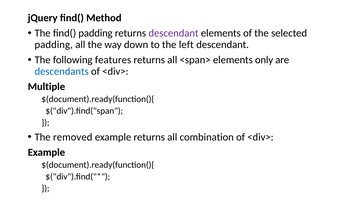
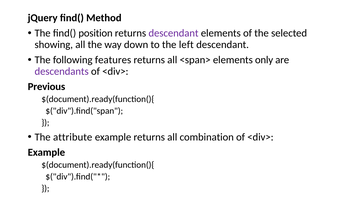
find( padding: padding -> position
padding at (54, 45): padding -> showing
descendants colour: blue -> purple
Multiple: Multiple -> Previous
removed: removed -> attribute
